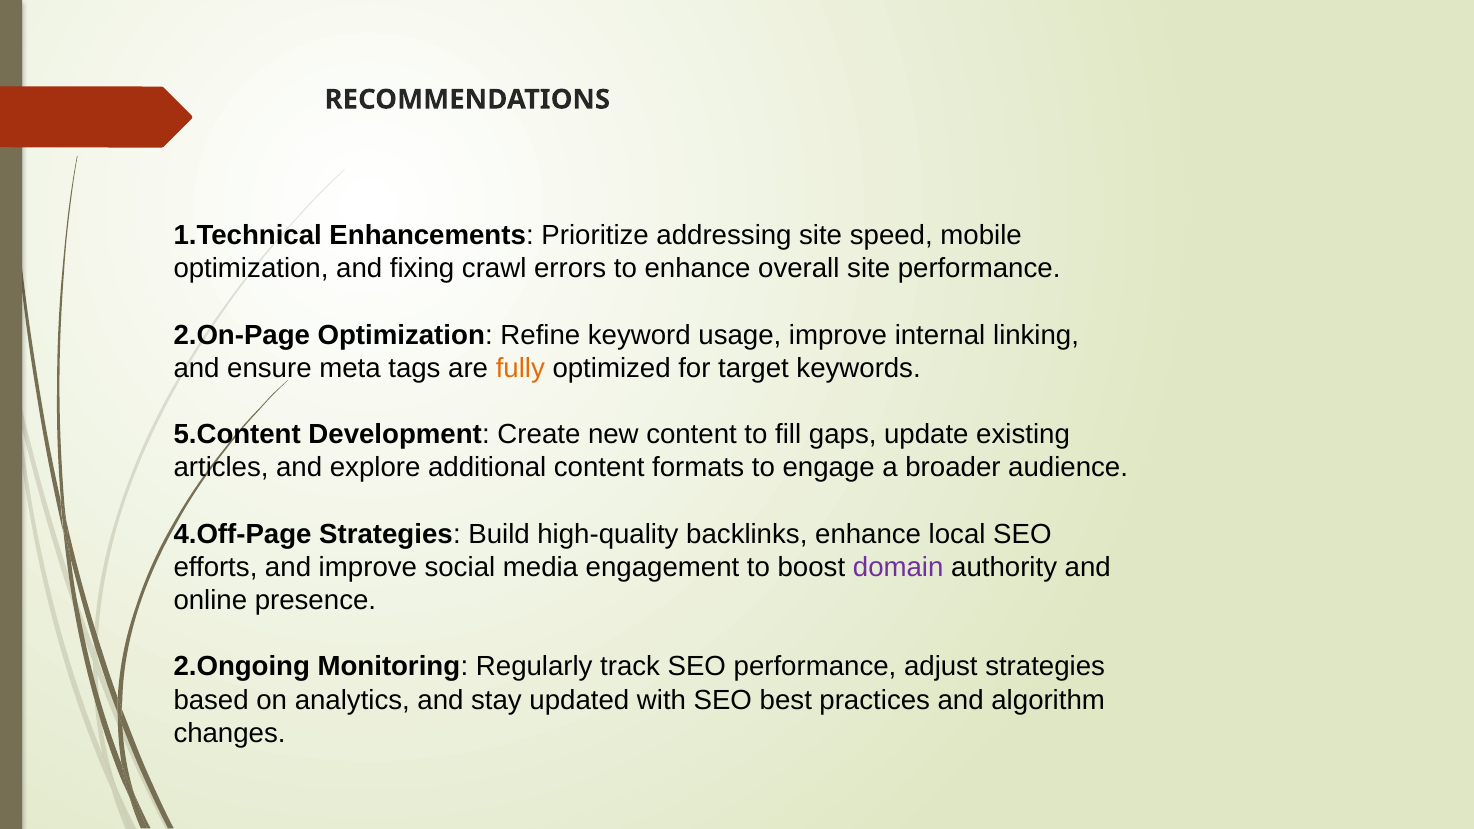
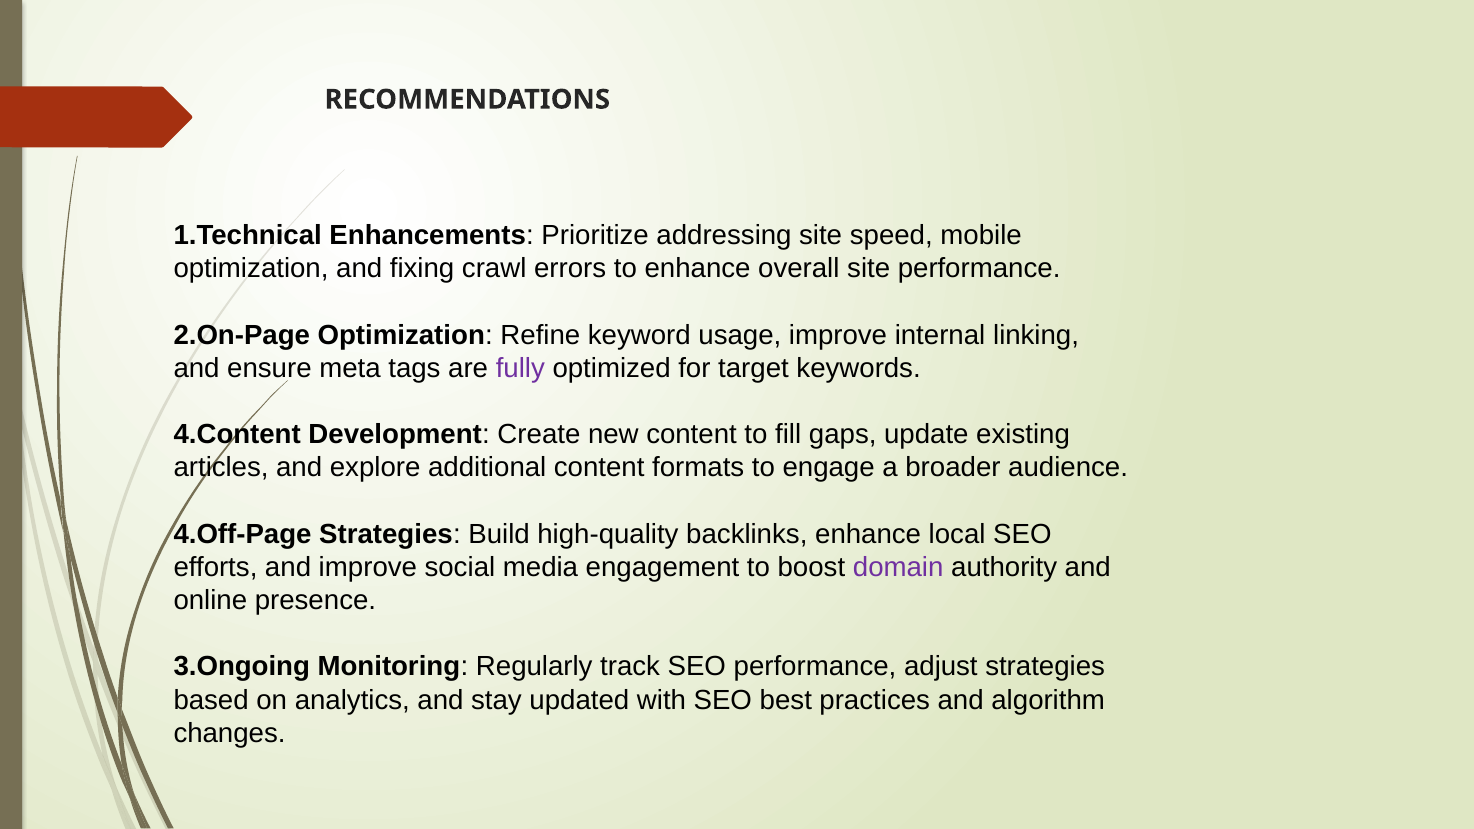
fully colour: orange -> purple
5.Content: 5.Content -> 4.Content
2.Ongoing: 2.Ongoing -> 3.Ongoing
